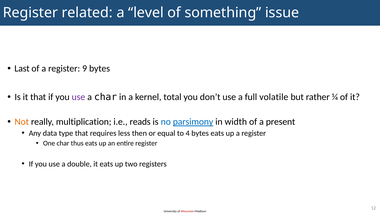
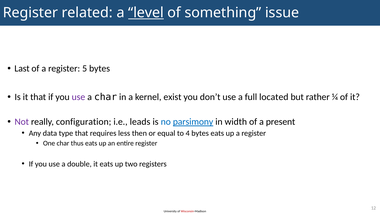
level underline: none -> present
9: 9 -> 5
total: total -> exist
volatile: volatile -> located
Not colour: orange -> purple
multiplication: multiplication -> configuration
reads: reads -> leads
